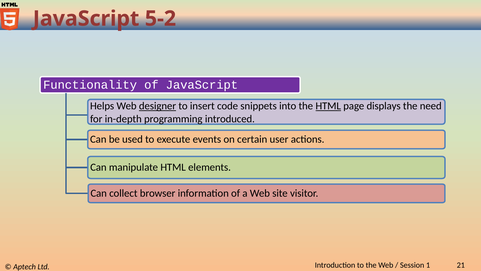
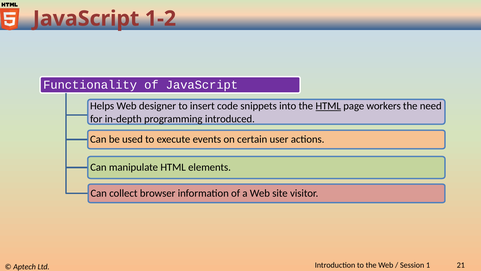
5-2: 5-2 -> 1-2
designer underline: present -> none
displays: displays -> workers
